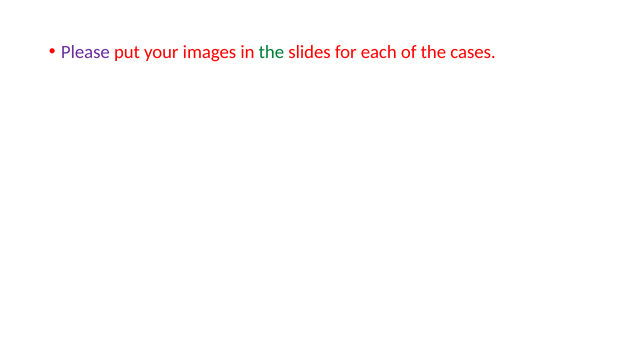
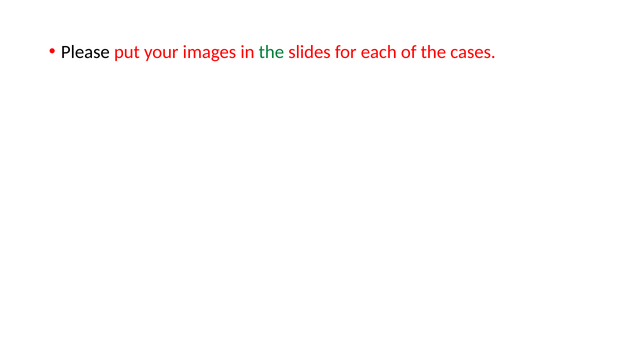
Please colour: purple -> black
